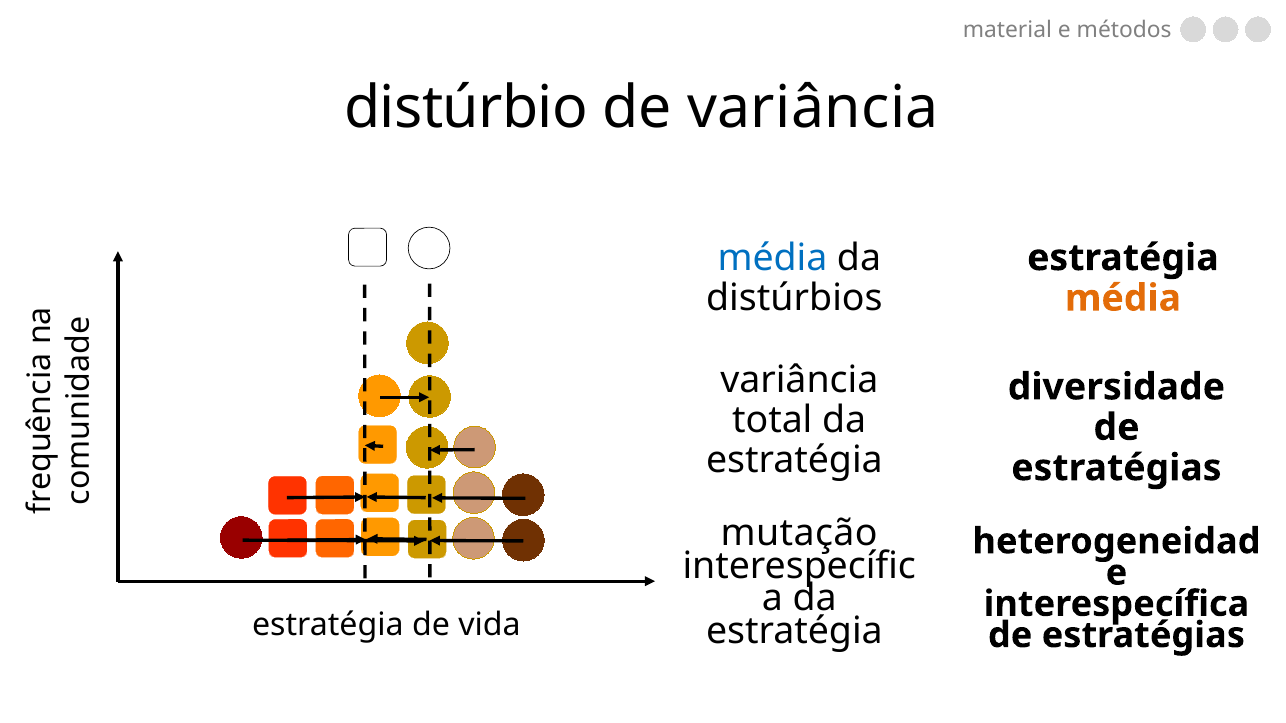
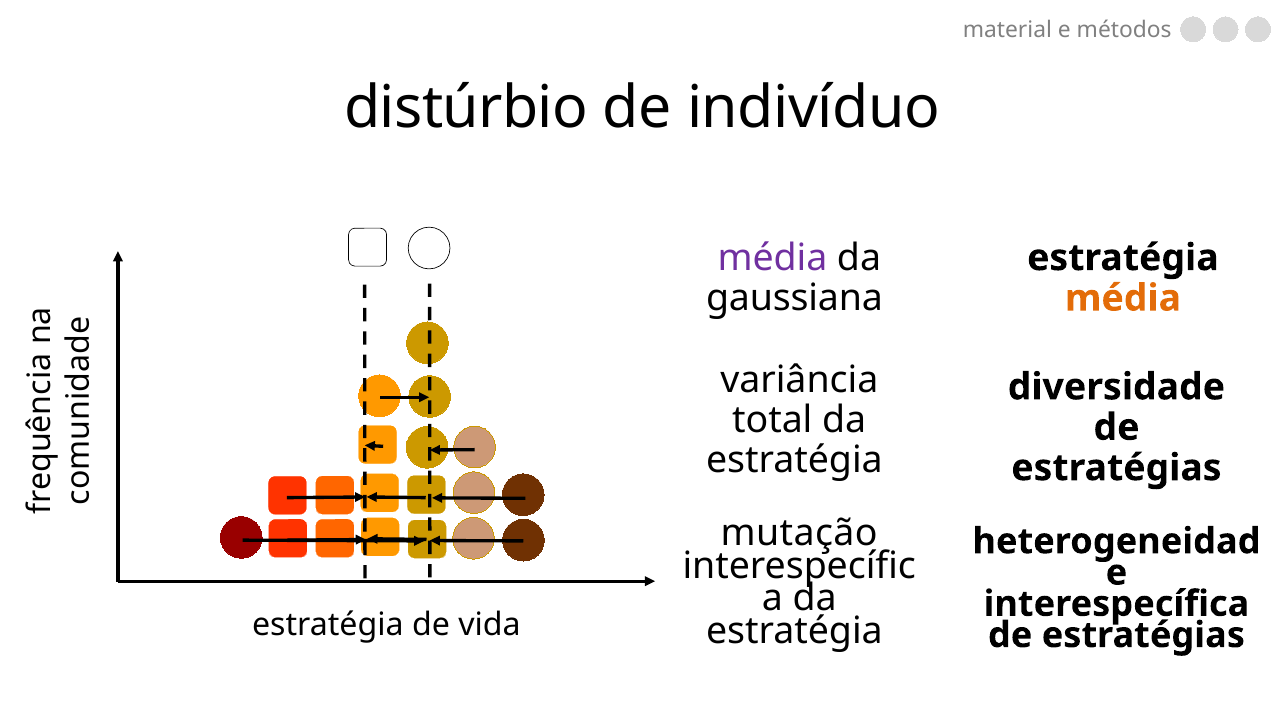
de variância: variância -> indivíduo
média at (772, 258) colour: blue -> purple
distúrbios: distúrbios -> gaussiana
